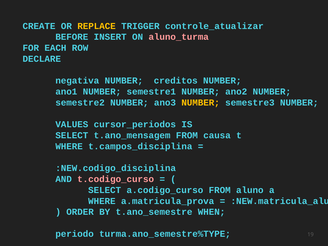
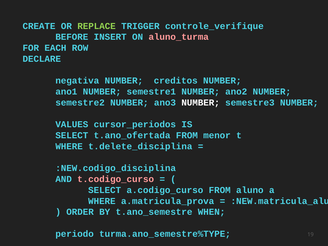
REPLACE colour: yellow -> light green
controle_atualizar: controle_atualizar -> controle_verifique
NUMBER at (201, 103) colour: yellow -> white
t.ano_mensagem: t.ano_mensagem -> t.ano_ofertada
causa: causa -> menor
t.campos_disciplina: t.campos_disciplina -> t.delete_disciplina
